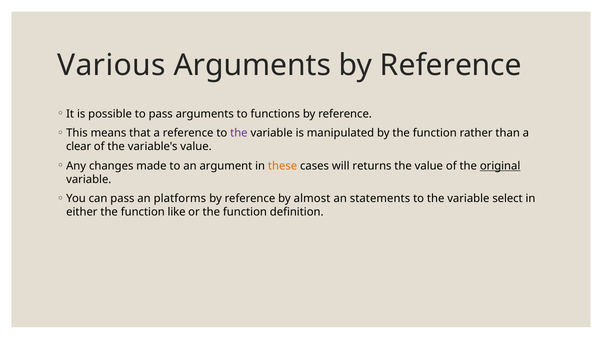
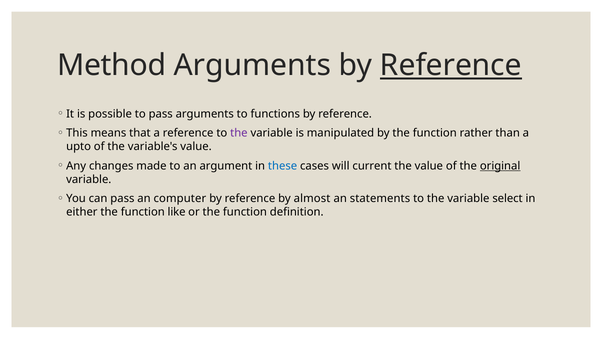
Various: Various -> Method
Reference at (451, 65) underline: none -> present
clear: clear -> upto
these colour: orange -> blue
returns: returns -> current
platforms: platforms -> computer
